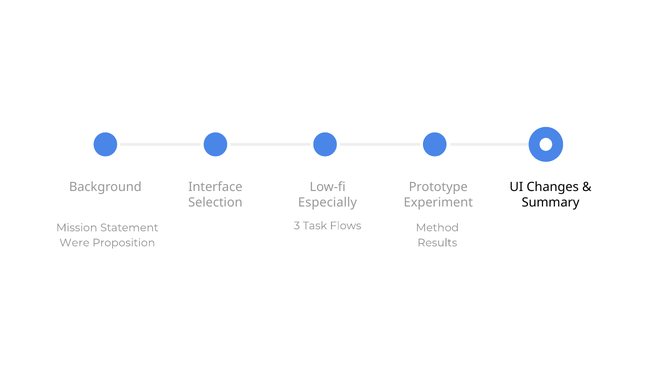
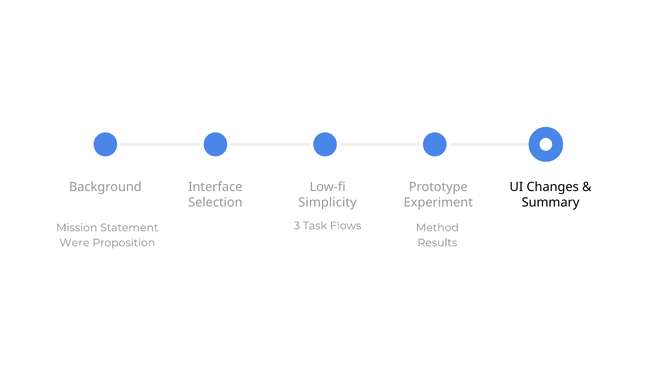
Especially: Especially -> Simplicity
